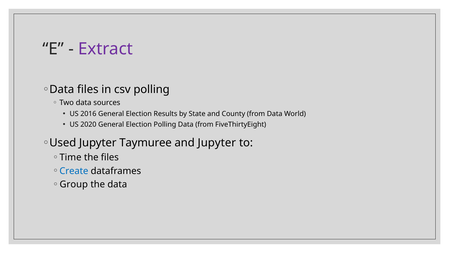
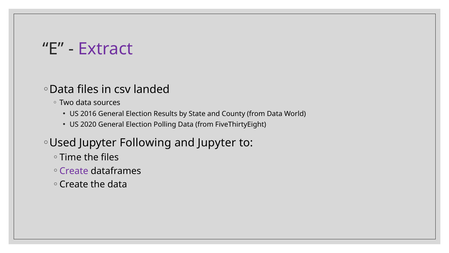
csv polling: polling -> landed
Taymuree: Taymuree -> Following
Create at (74, 171) colour: blue -> purple
Group at (74, 184): Group -> Create
